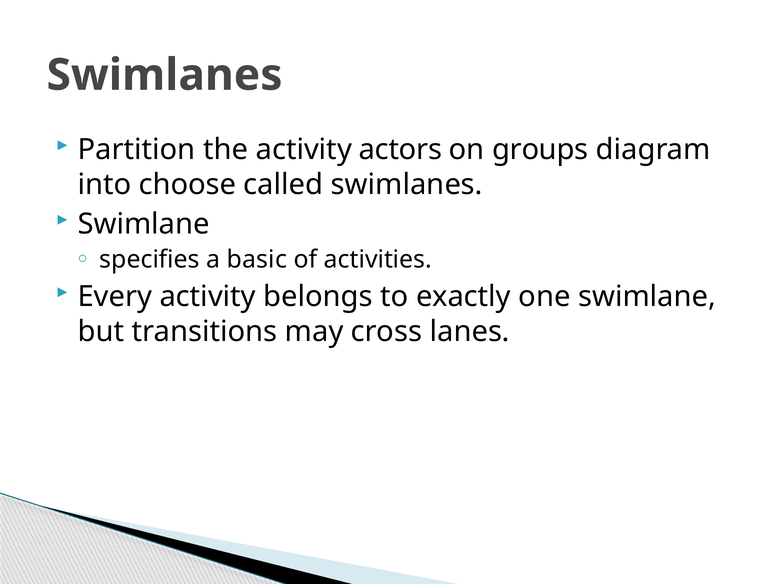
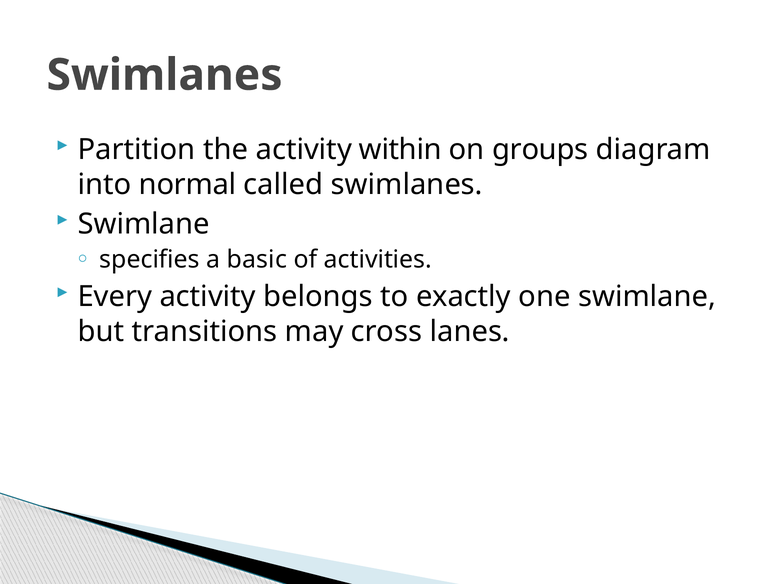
actors: actors -> within
choose: choose -> normal
